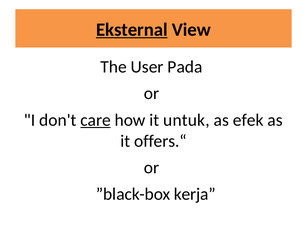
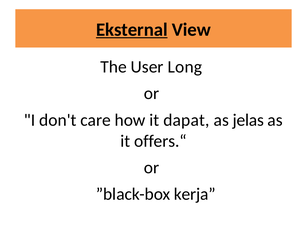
Pada: Pada -> Long
care underline: present -> none
untuk: untuk -> dapat
efek: efek -> jelas
